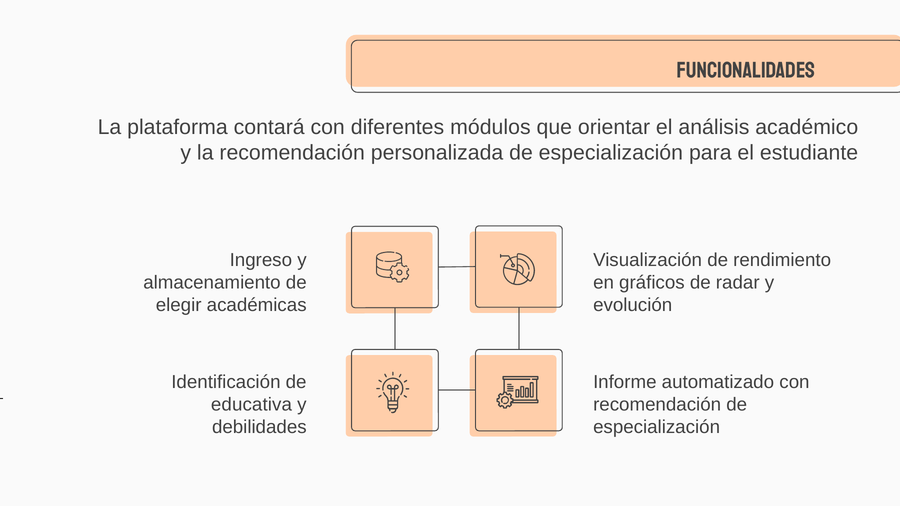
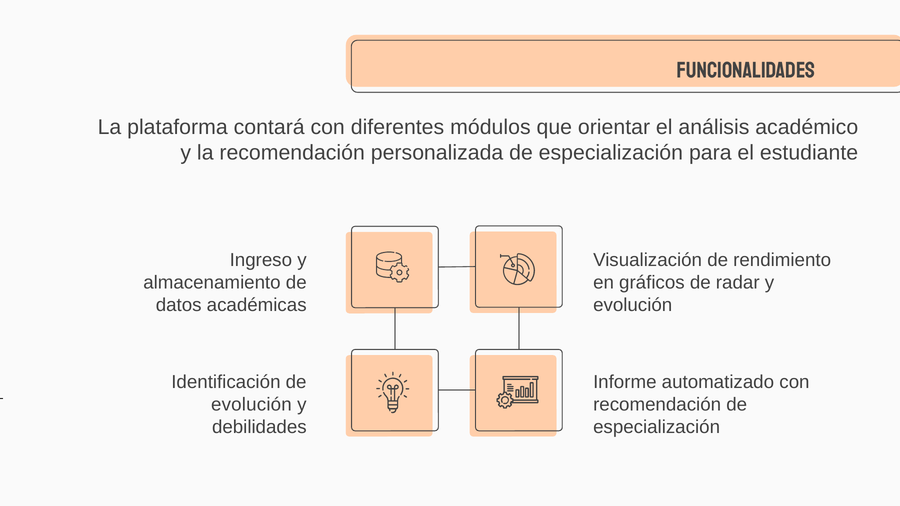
elegir: elegir -> datos
educativa at (251, 405): educativa -> evolución
